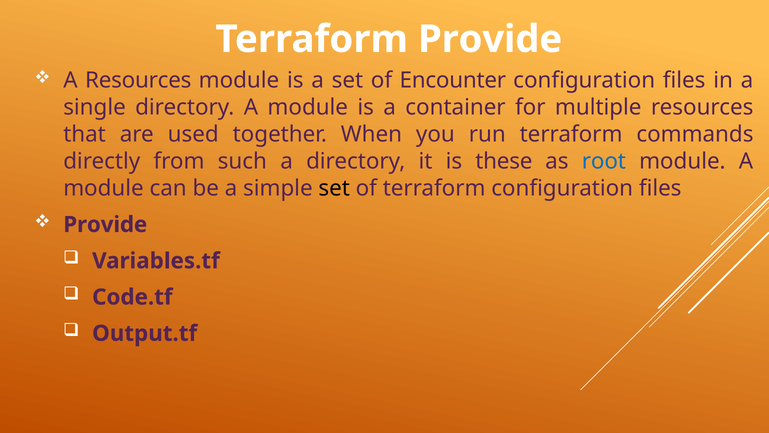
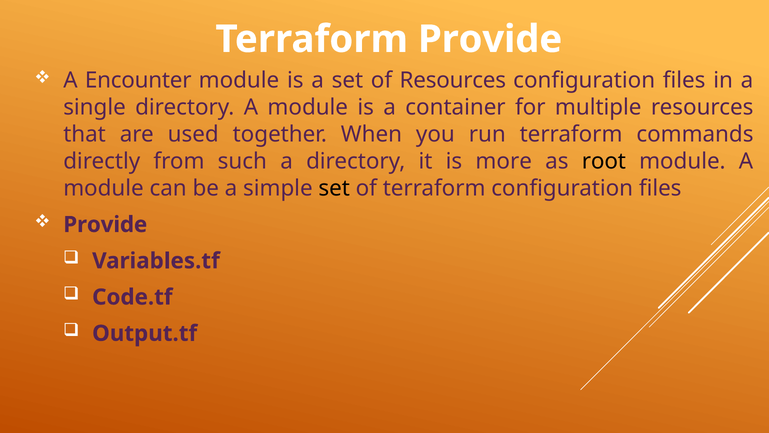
A Resources: Resources -> Encounter
of Encounter: Encounter -> Resources
these: these -> more
root colour: blue -> black
